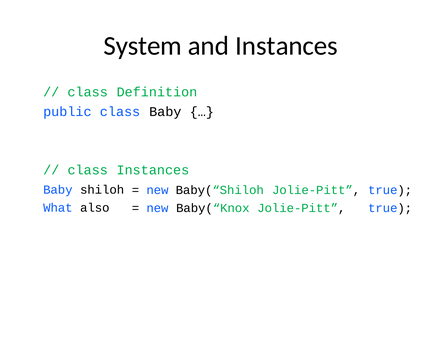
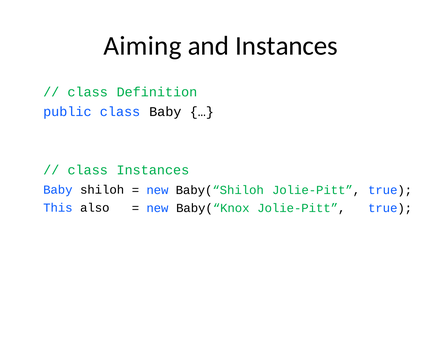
System: System -> Aiming
What: What -> This
